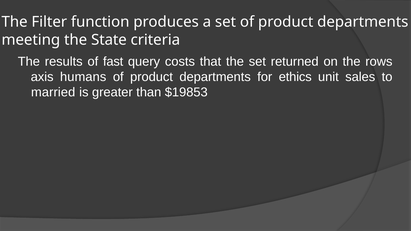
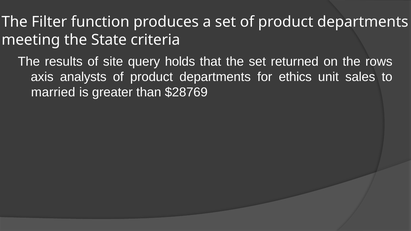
fast: fast -> site
costs: costs -> holds
humans: humans -> analysts
$19853: $19853 -> $28769
